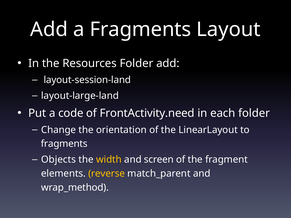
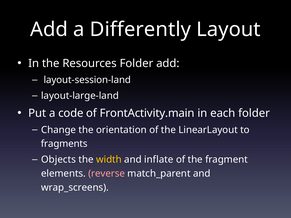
a Fragments: Fragments -> Differently
FrontActivity.need: FrontActivity.need -> FrontActivity.main
screen: screen -> inflate
reverse colour: yellow -> pink
wrap_method: wrap_method -> wrap_screens
